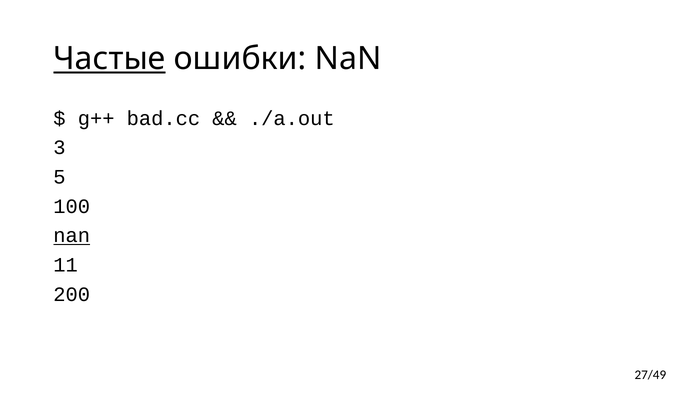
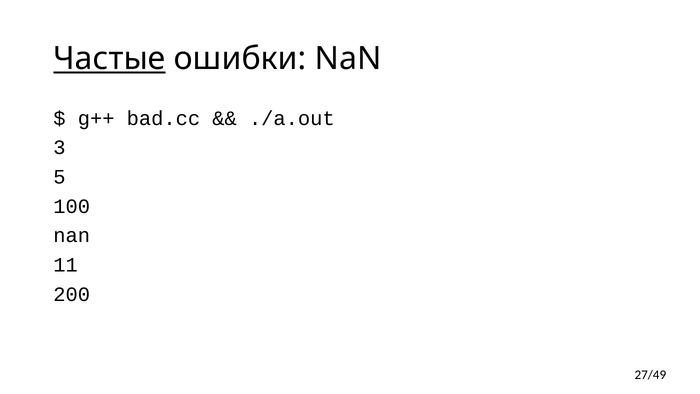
nan at (72, 236) underline: present -> none
